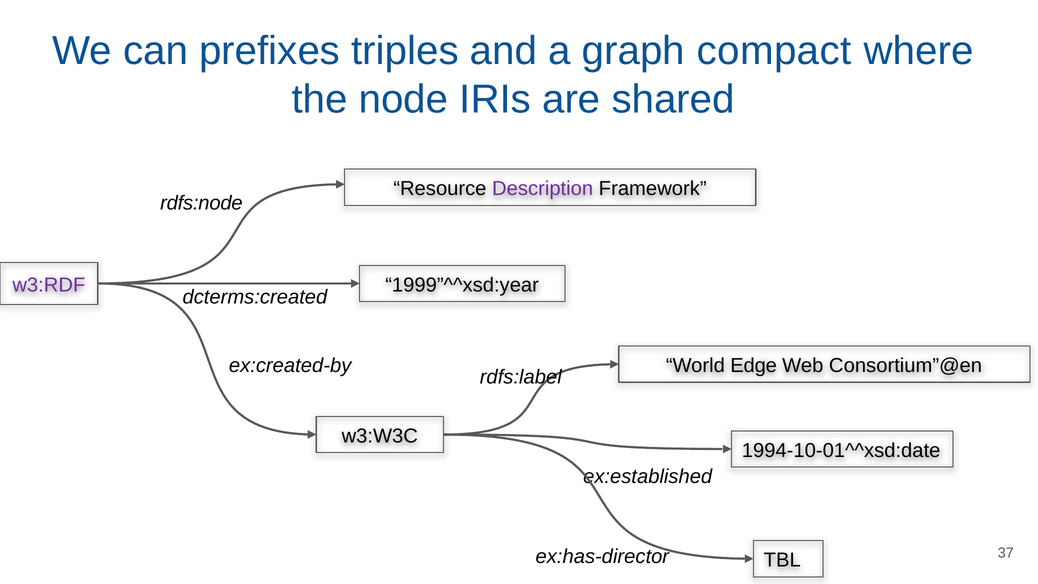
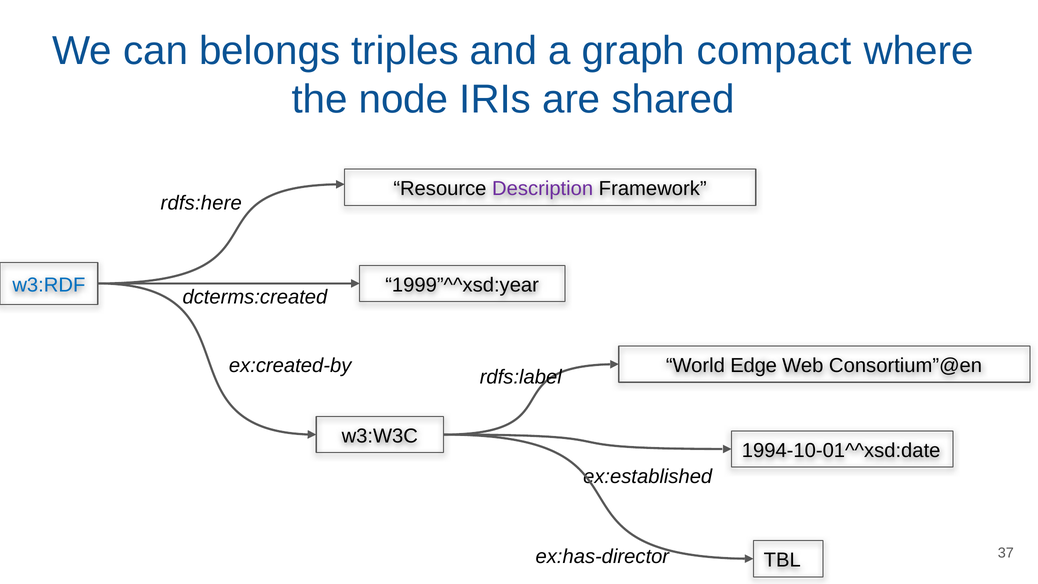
prefixes: prefixes -> belongs
rdfs:node: rdfs:node -> rdfs:here
w3:RDF colour: purple -> blue
